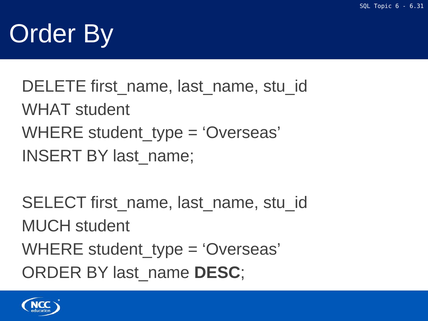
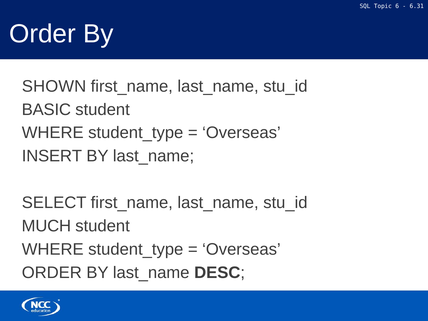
DELETE: DELETE -> SHOWN
WHAT: WHAT -> BASIC
